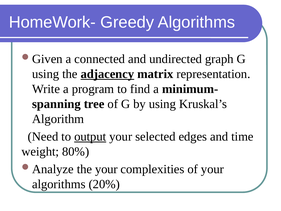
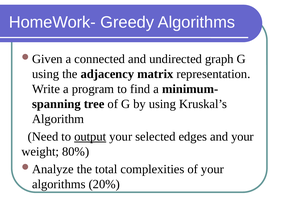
adjacency underline: present -> none
and time: time -> your
the your: your -> total
